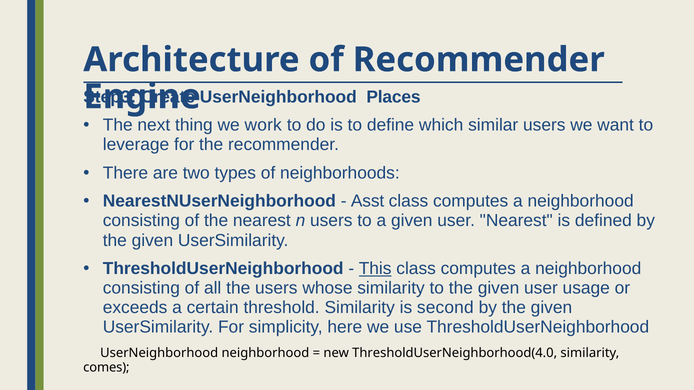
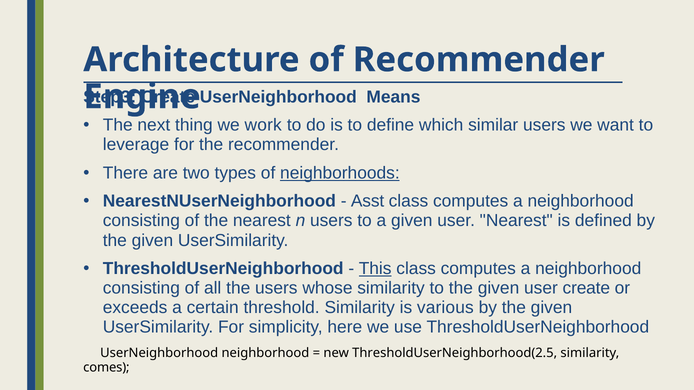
Places: Places -> Means
neighborhoods underline: none -> present
user usage: usage -> create
second: second -> various
ThresholdUserNeighborhood(4.0: ThresholdUserNeighborhood(4.0 -> ThresholdUserNeighborhood(2.5
